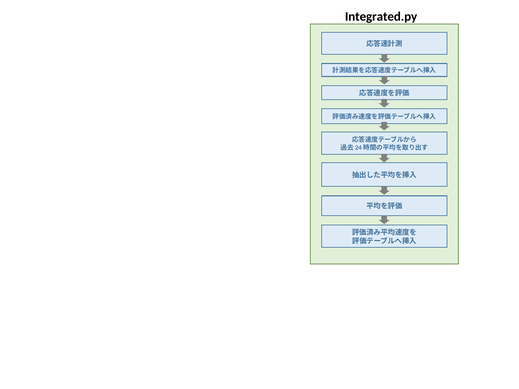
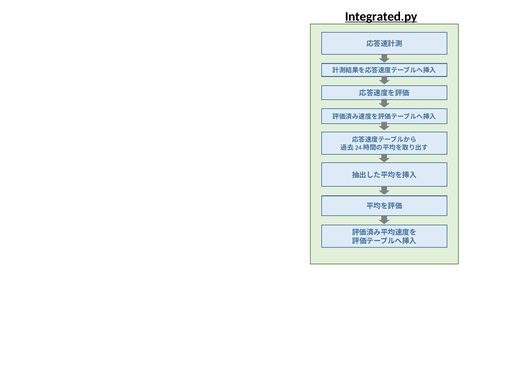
Integrated.py underline: none -> present
